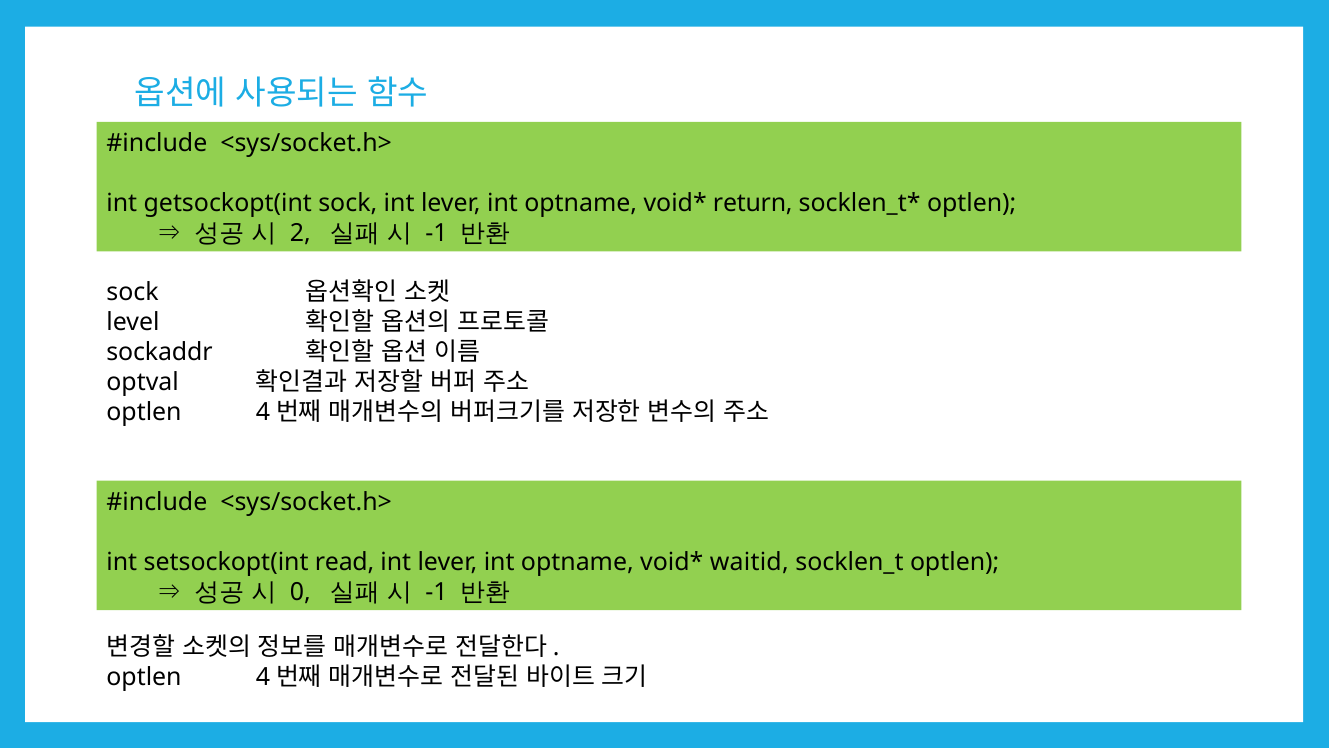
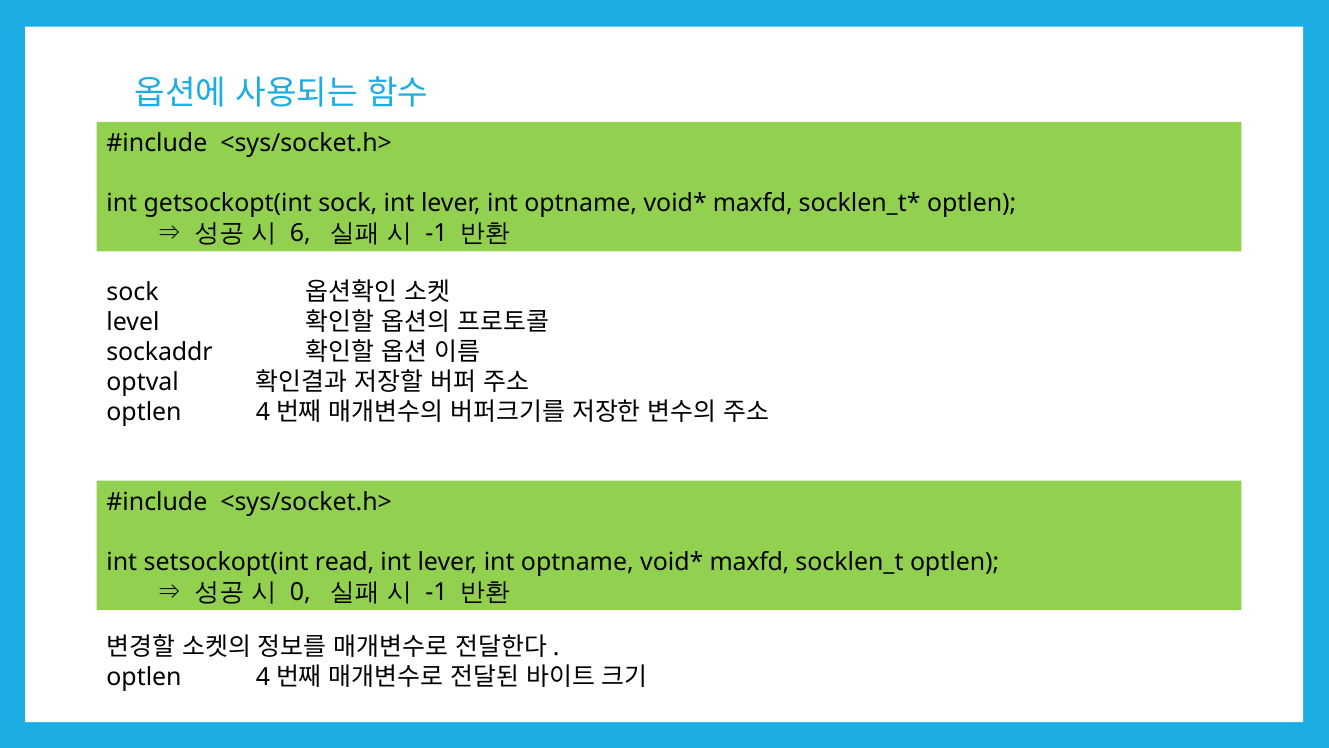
return at (753, 203): return -> maxfd
2: 2 -> 6
waitid at (749, 562): waitid -> maxfd
